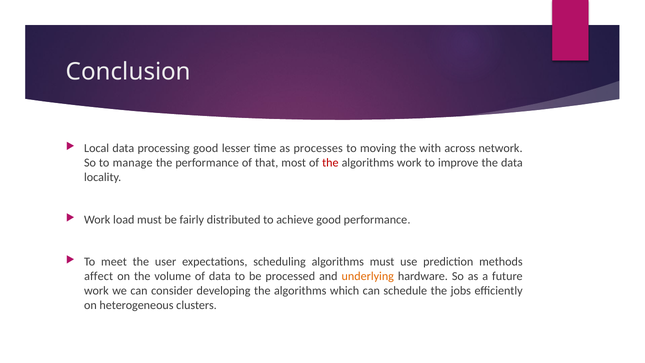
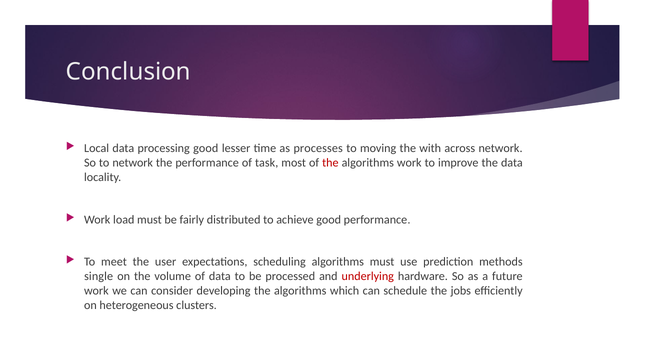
to manage: manage -> network
that: that -> task
affect: affect -> single
underlying colour: orange -> red
